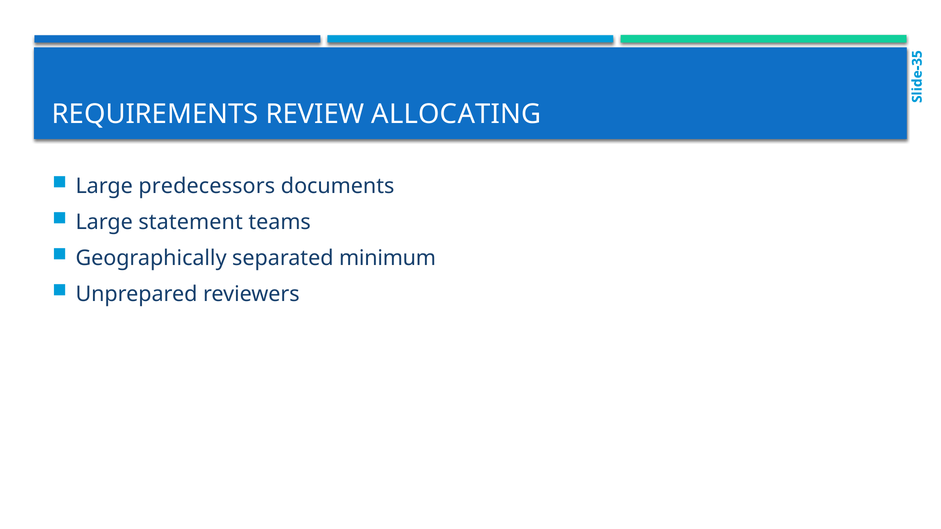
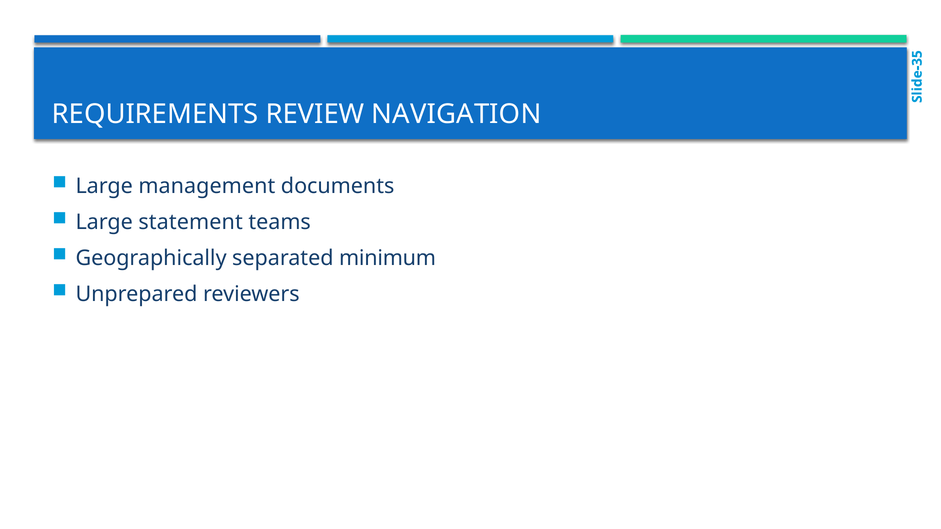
ALLOCATING: ALLOCATING -> NAVIGATION
predecessors: predecessors -> management
